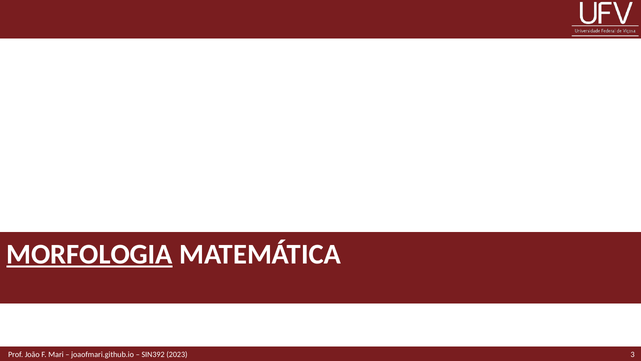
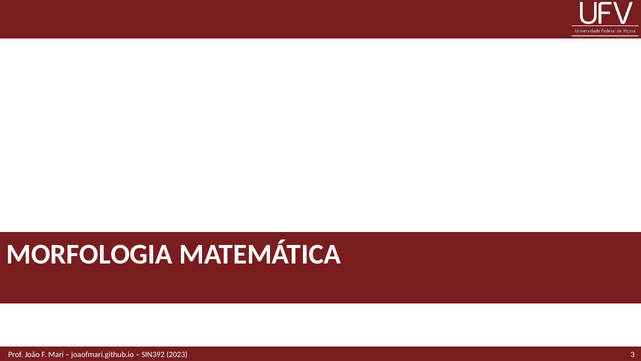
MORFOLOGIA underline: present -> none
